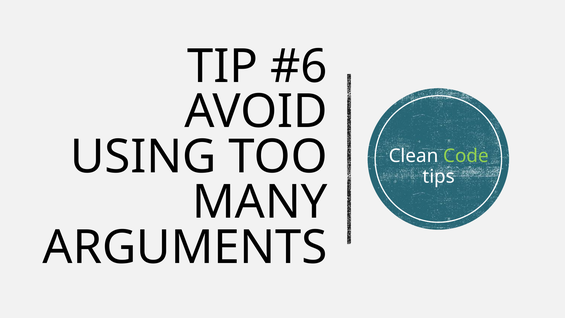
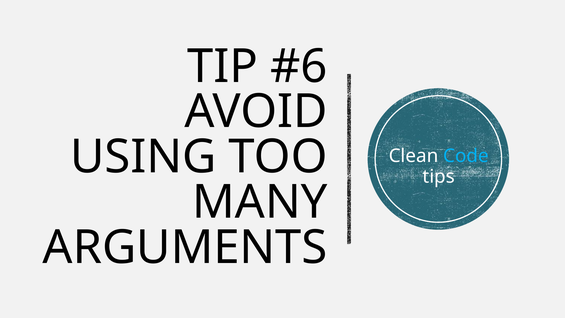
Code colour: light green -> light blue
